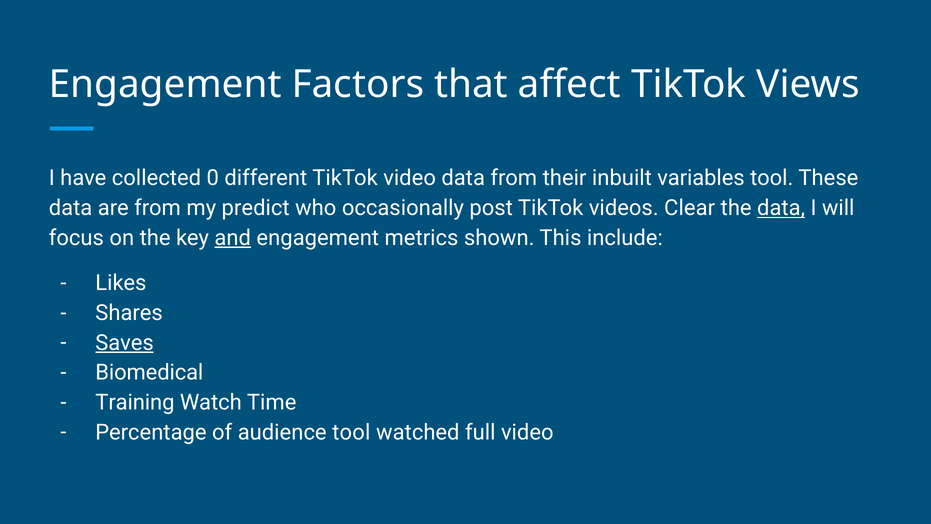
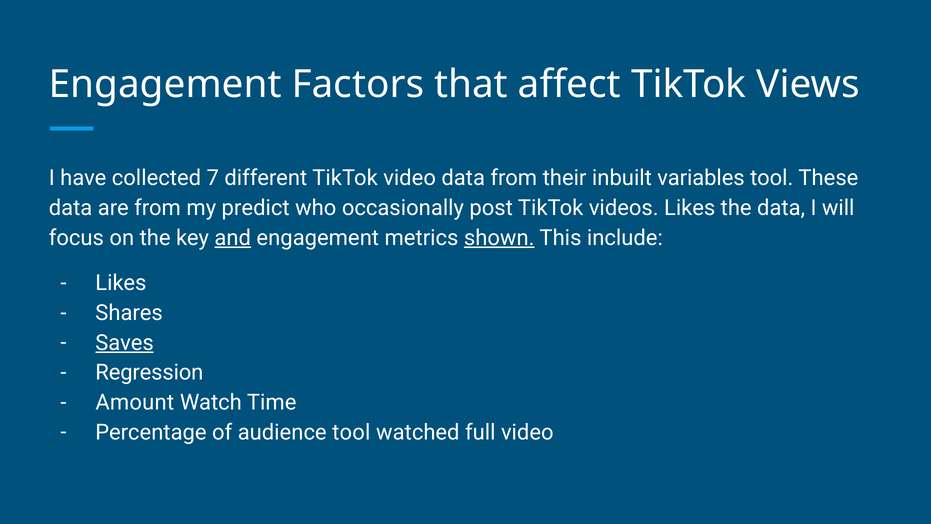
0: 0 -> 7
videos Clear: Clear -> Likes
data at (781, 208) underline: present -> none
shown underline: none -> present
Biomedical: Biomedical -> Regression
Training: Training -> Amount
